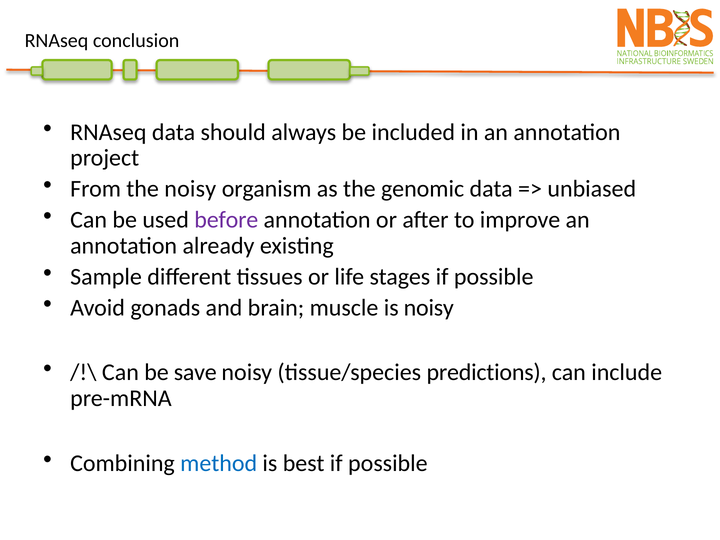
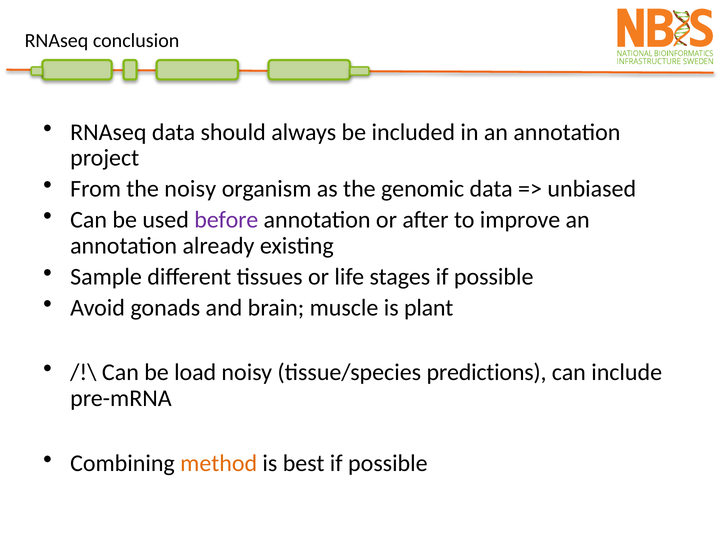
is noisy: noisy -> plant
save: save -> load
method colour: blue -> orange
